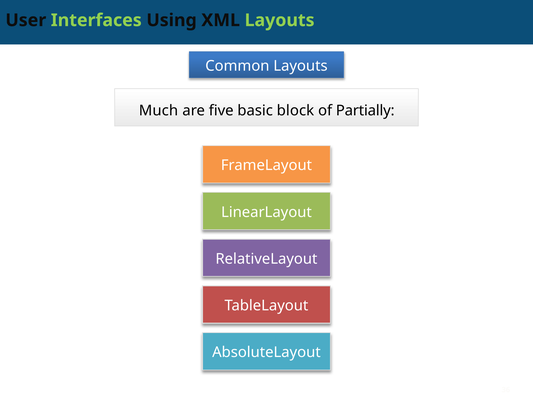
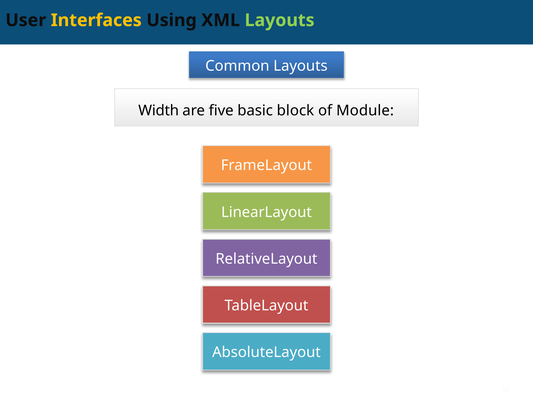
Interfaces colour: light green -> yellow
Much: Much -> Width
Partially: Partially -> Module
